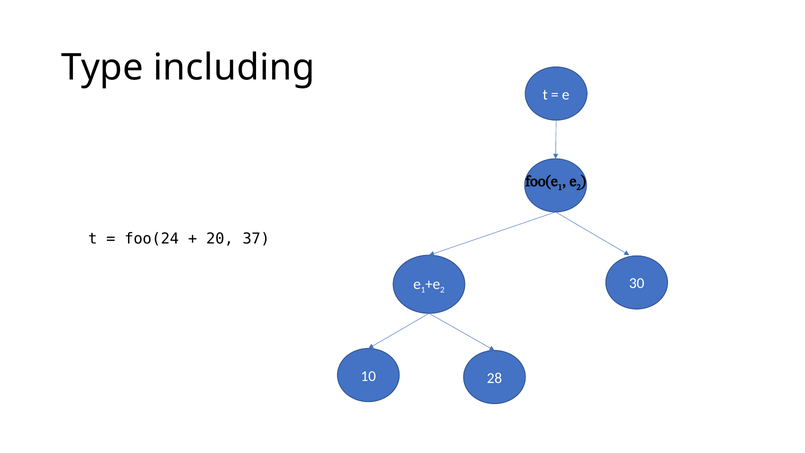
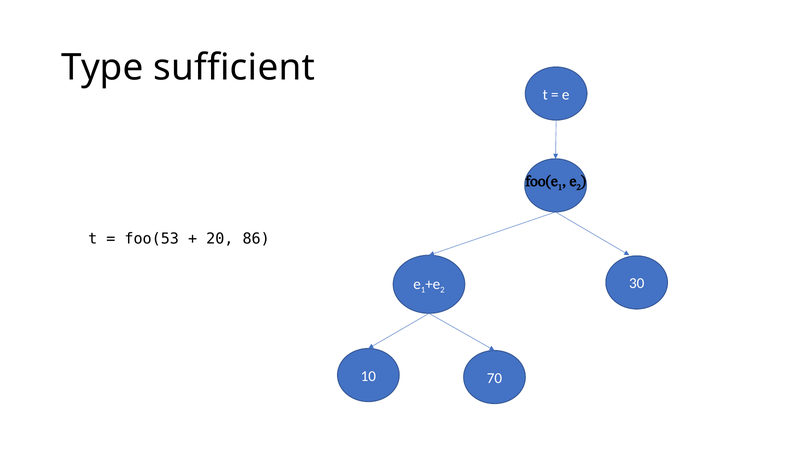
including: including -> sufficient
foo(24: foo(24 -> foo(53
37: 37 -> 86
28: 28 -> 70
